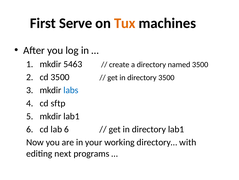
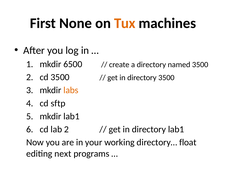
Serve: Serve -> None
5463: 5463 -> 6500
labs colour: blue -> orange
lab 6: 6 -> 2
with: with -> float
